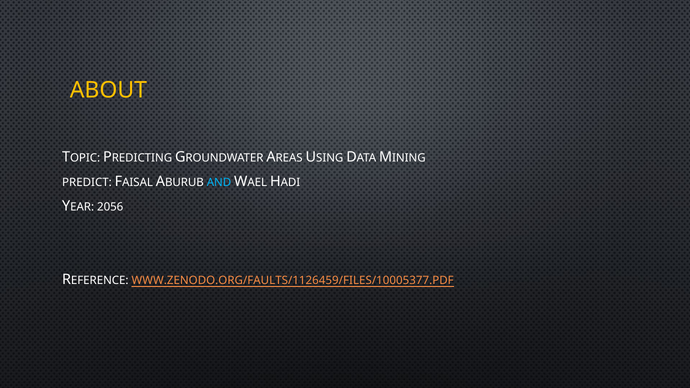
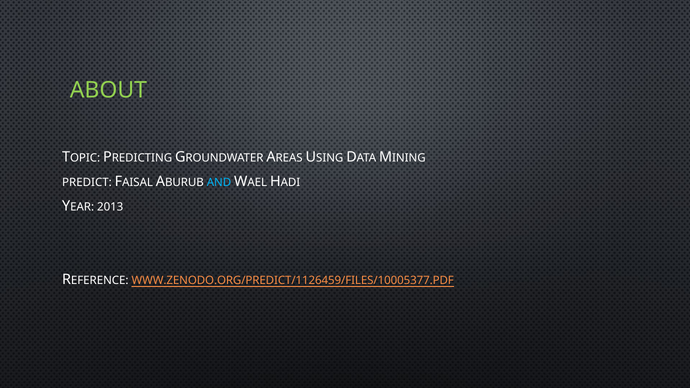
ABOUT colour: yellow -> light green
2056: 2056 -> 2013
WWW.ZENODO.ORG/FAULTS/1126459/FILES/10005377.PDF: WWW.ZENODO.ORG/FAULTS/1126459/FILES/10005377.PDF -> WWW.ZENODO.ORG/PREDICT/1126459/FILES/10005377.PDF
